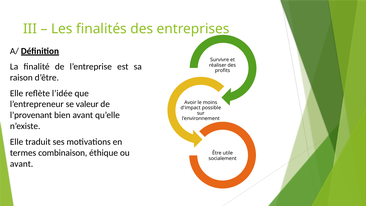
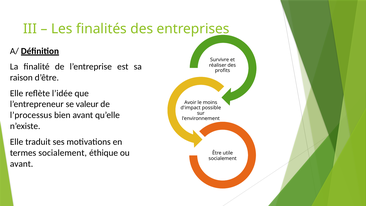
l’provenant: l’provenant -> l’processus
termes combinaison: combinaison -> socialement
